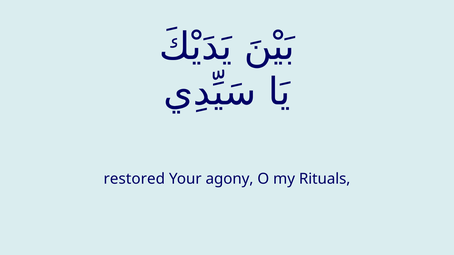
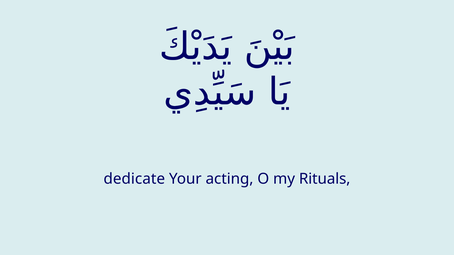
restored: restored -> dedicate
agony: agony -> acting
